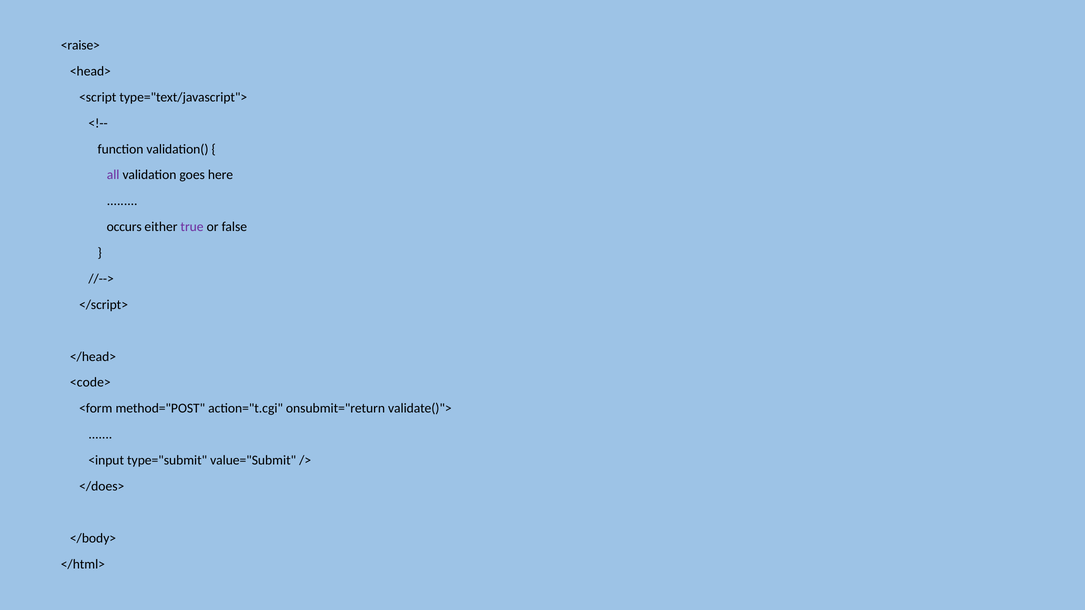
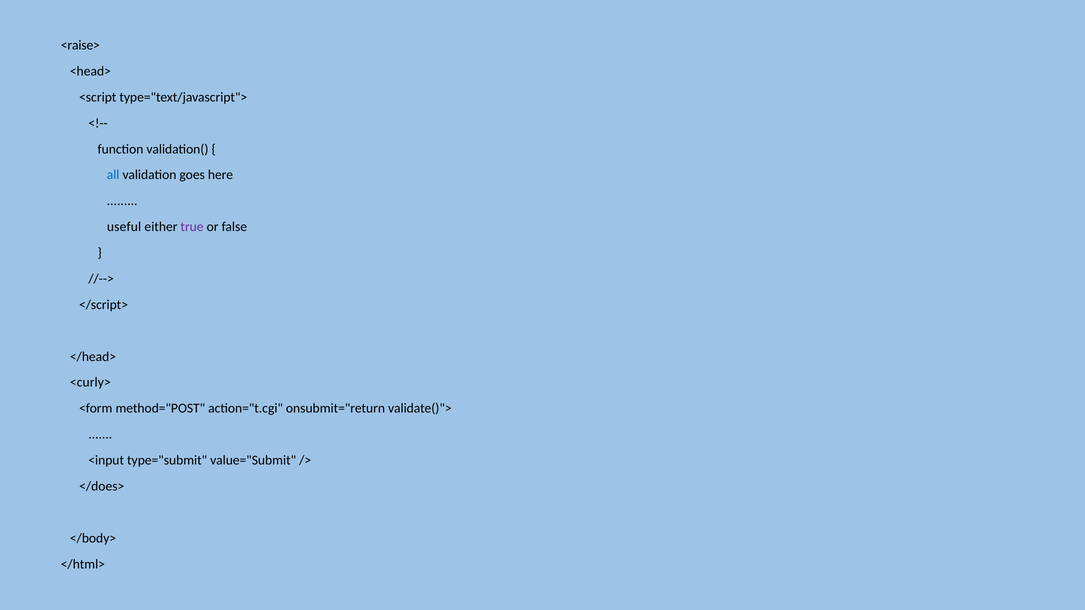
all colour: purple -> blue
occurs: occurs -> useful
<code>: <code> -> <curly>
